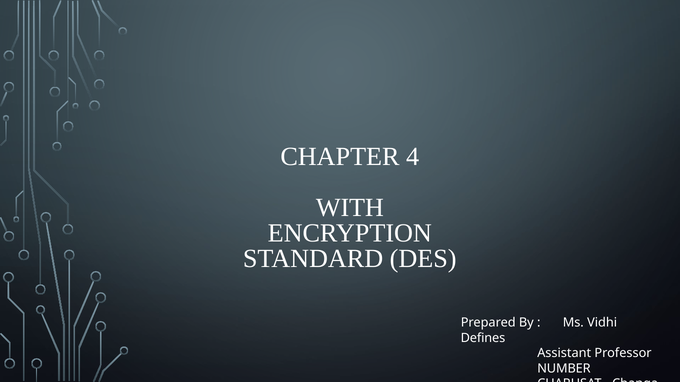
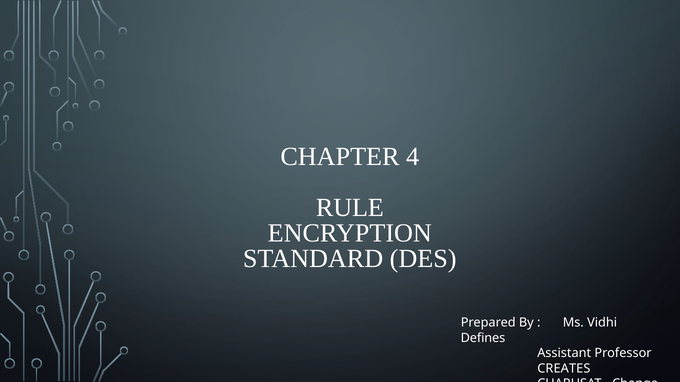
WITH: WITH -> RULE
NUMBER: NUMBER -> CREATES
